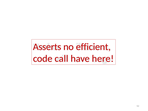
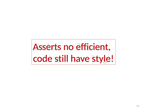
call: call -> still
here: here -> style
